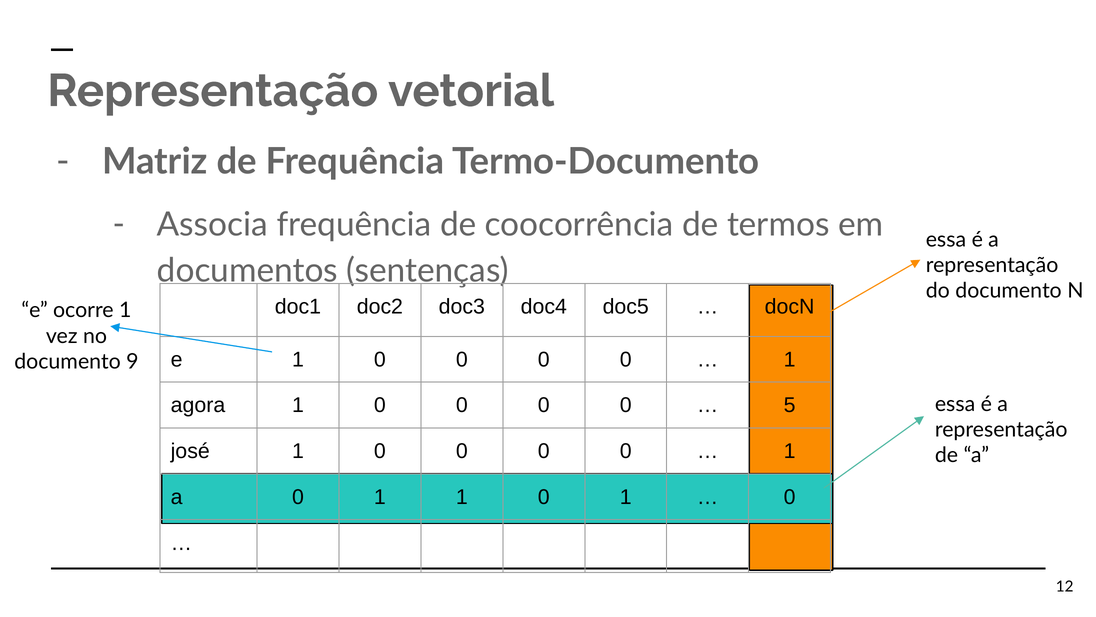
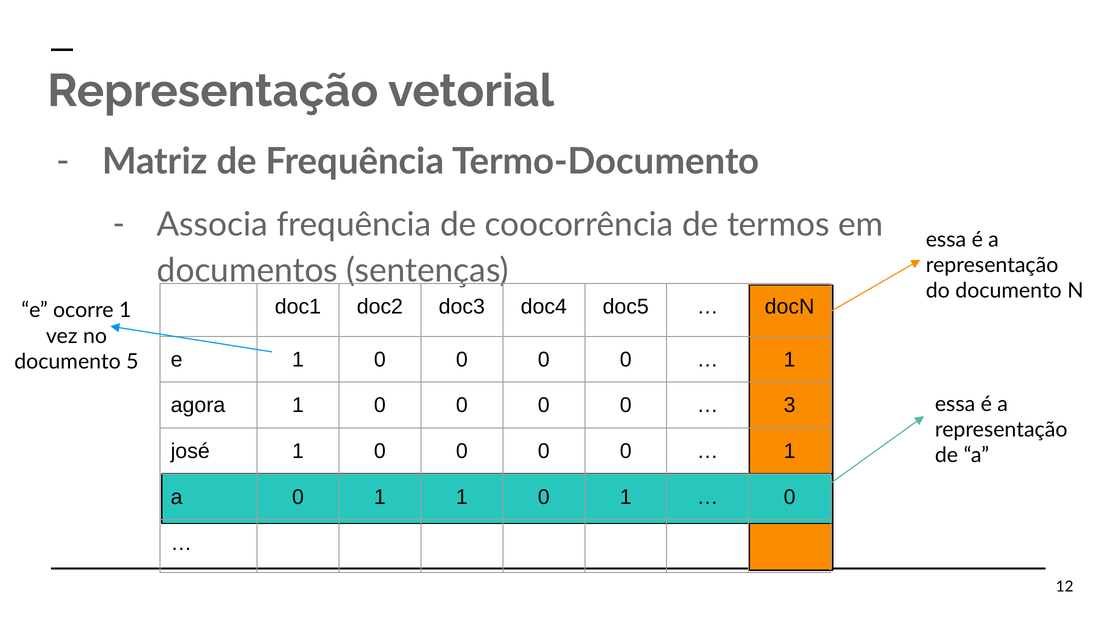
9: 9 -> 5
5: 5 -> 3
